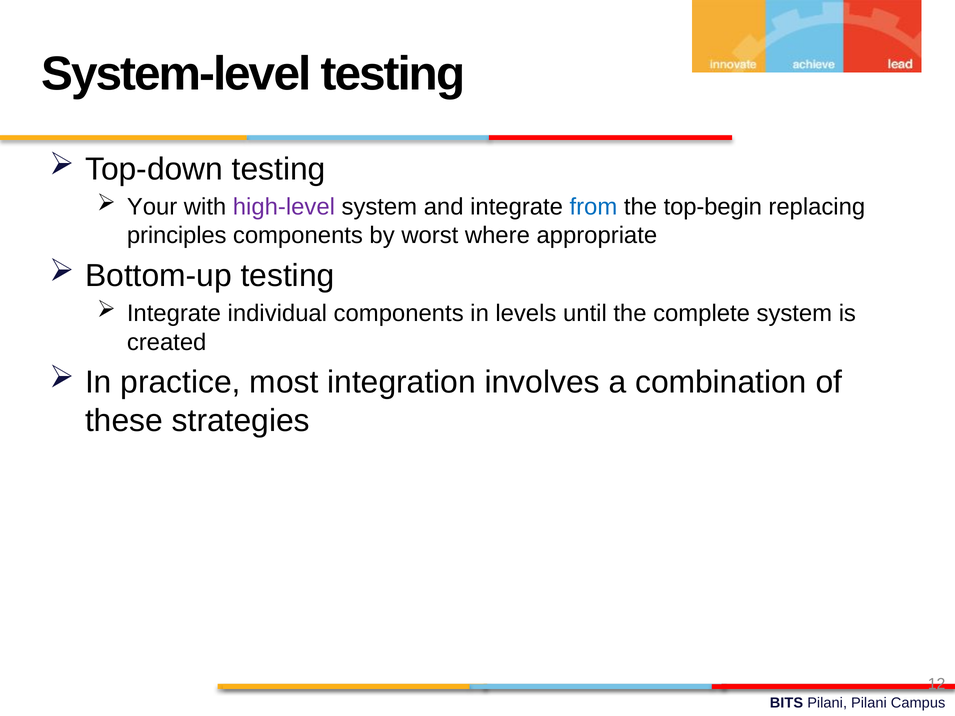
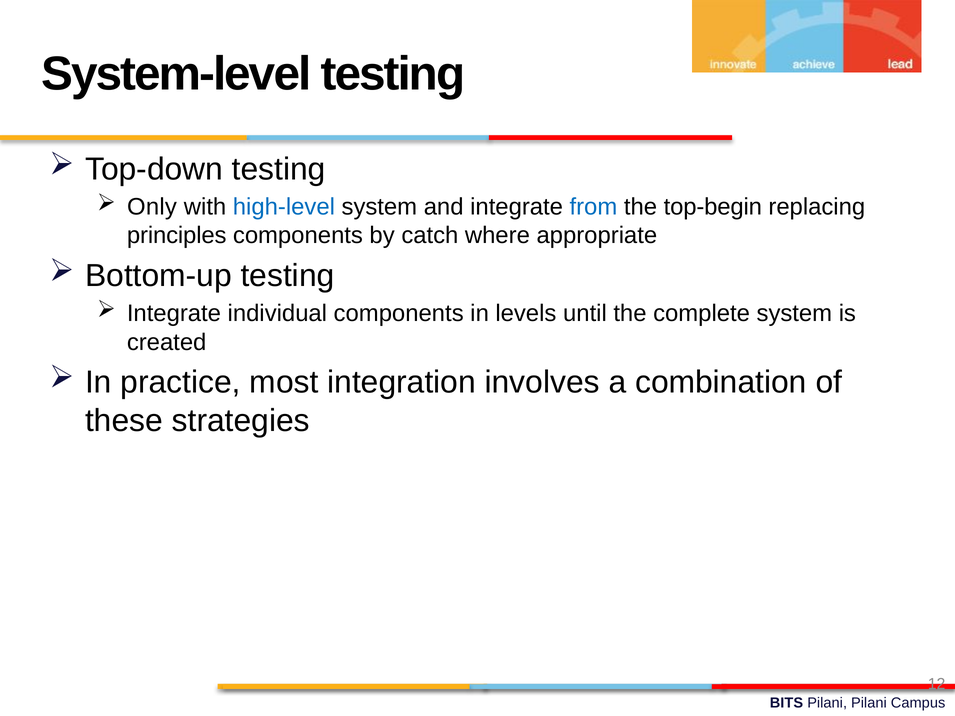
Your: Your -> Only
high-level colour: purple -> blue
worst: worst -> catch
